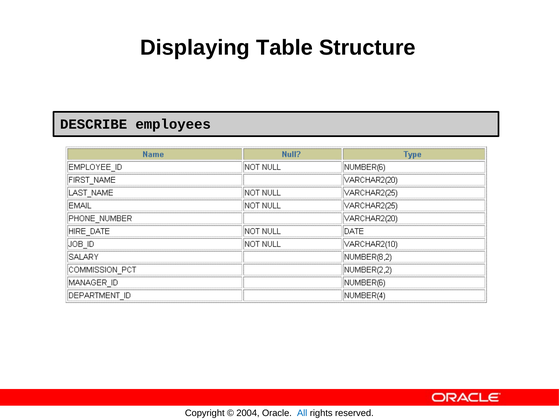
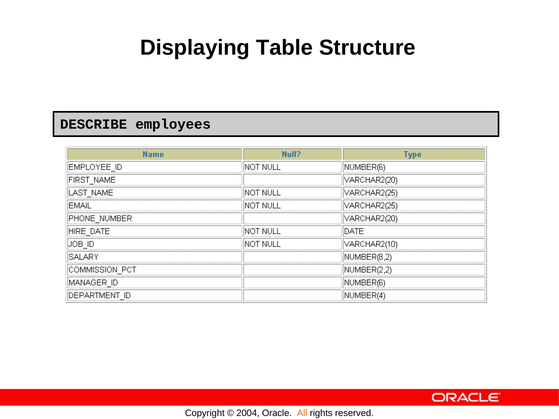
All colour: blue -> orange
